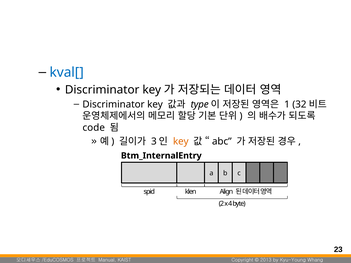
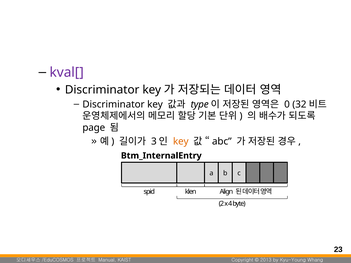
kval[ colour: blue -> purple
1: 1 -> 0
code: code -> page
